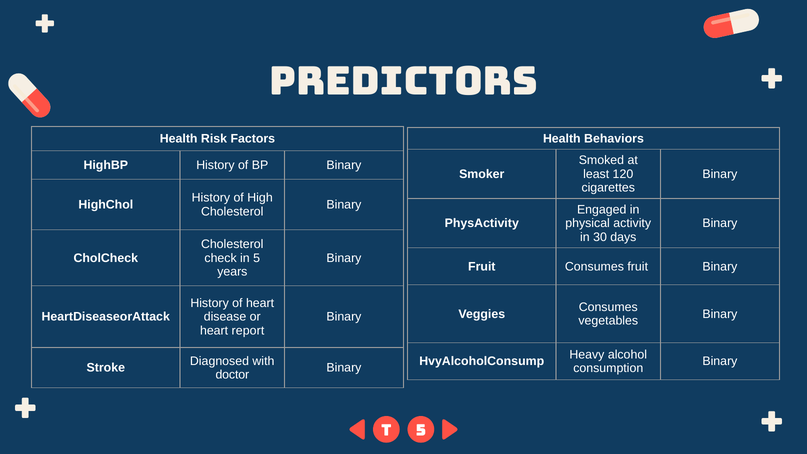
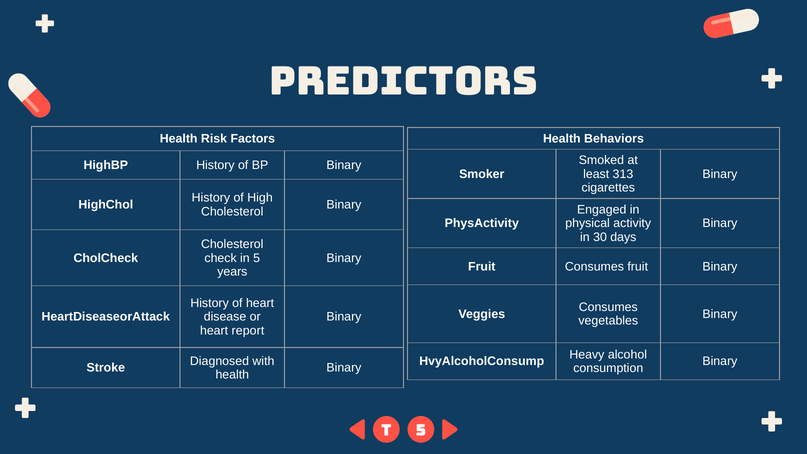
120: 120 -> 313
doctor at (232, 375): doctor -> health
